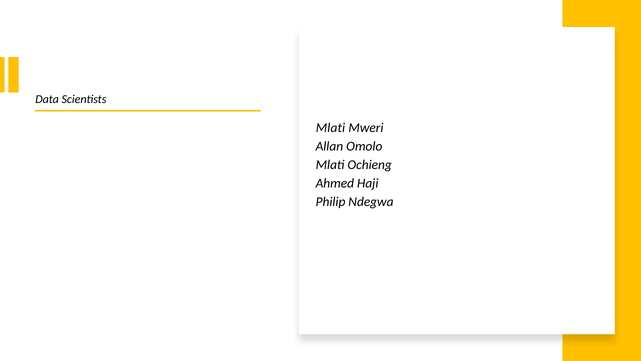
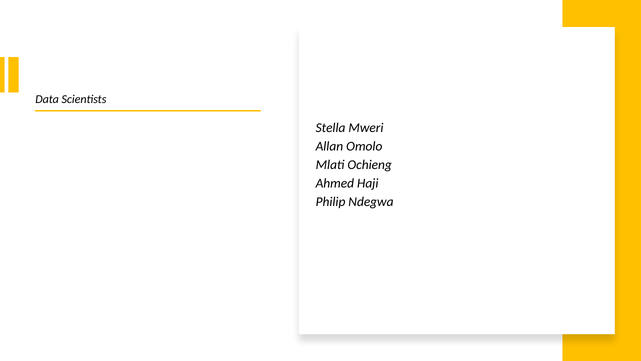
Mlati at (330, 128): Mlati -> Stella
